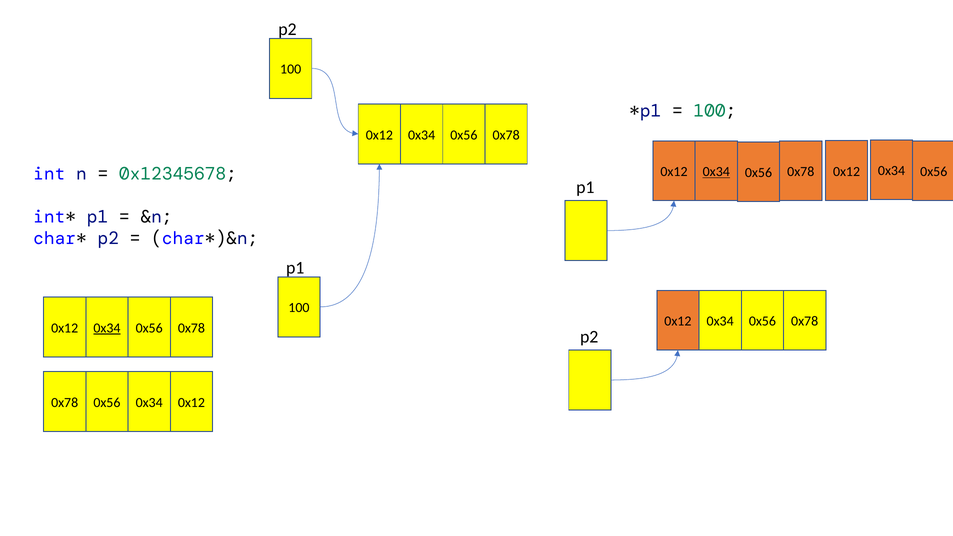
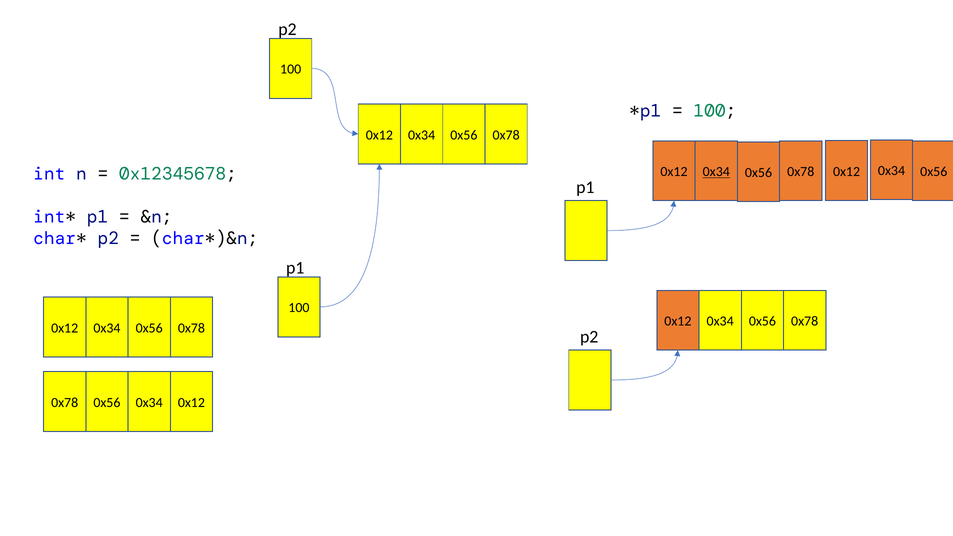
0x34 at (107, 328) underline: present -> none
